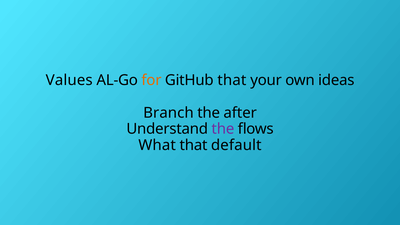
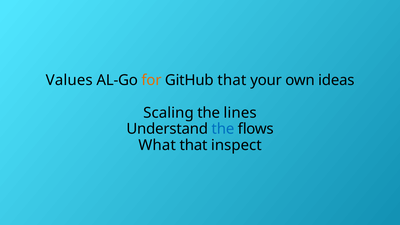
Branch: Branch -> Scaling
after: after -> lines
the at (223, 129) colour: purple -> blue
default: default -> inspect
